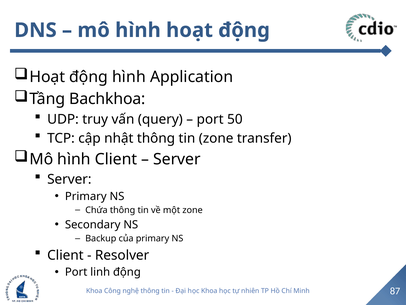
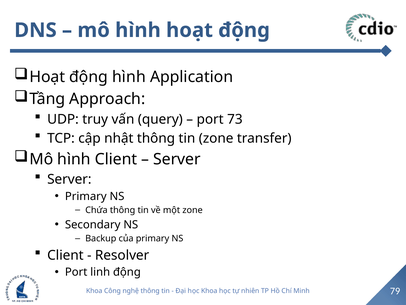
Bachkhoa: Bachkhoa -> Approach
50: 50 -> 73
87: 87 -> 79
